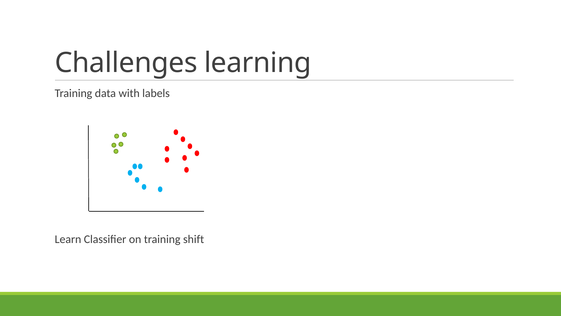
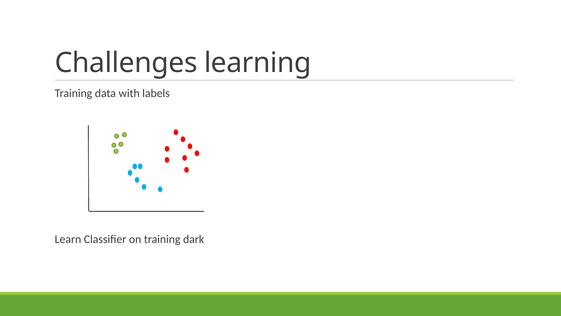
shift: shift -> dark
